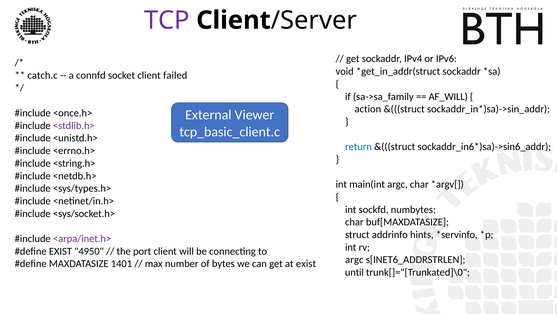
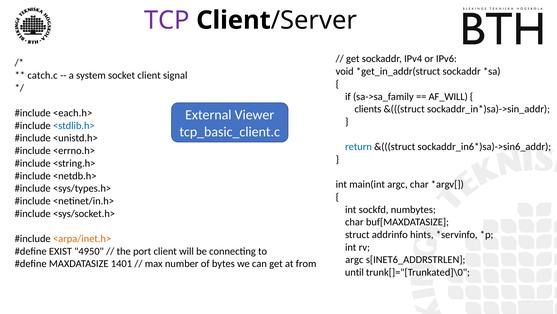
connfd: connfd -> system
failed: failed -> signal
action: action -> clients
<once.h>: <once.h> -> <each.h>
<stdlib.h> colour: purple -> blue
<arpa/inet.h> colour: purple -> orange
at exist: exist -> from
